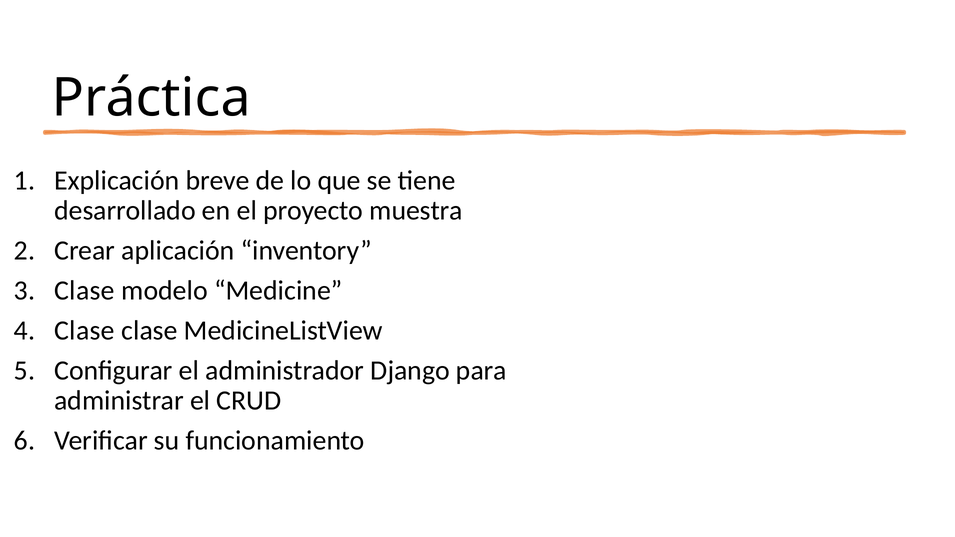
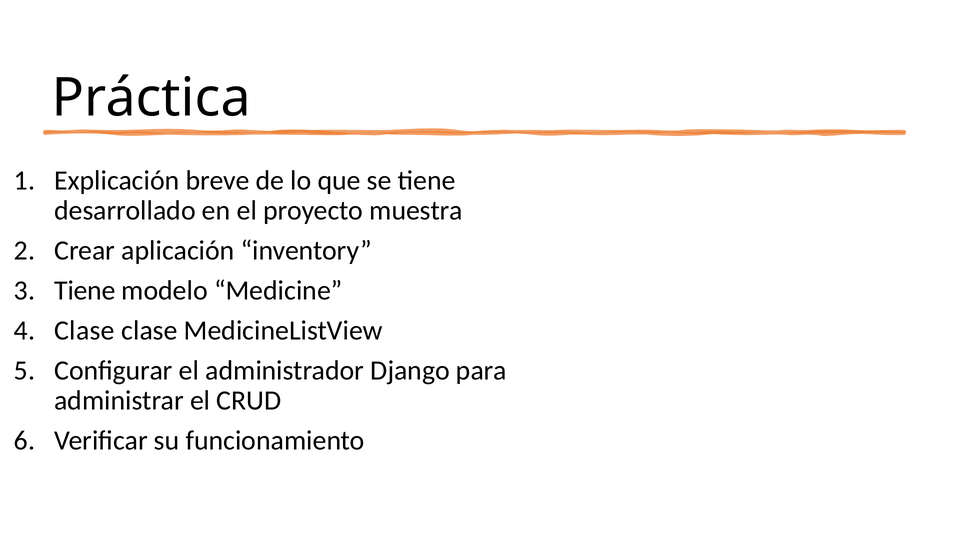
Clase at (85, 291): Clase -> Tiene
